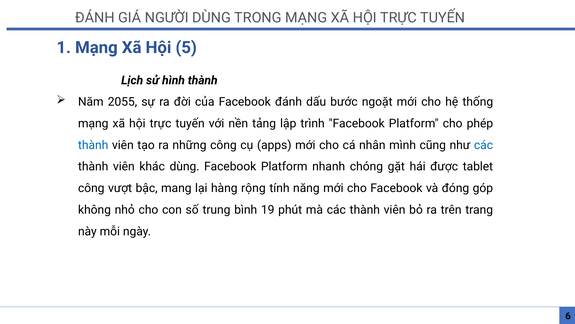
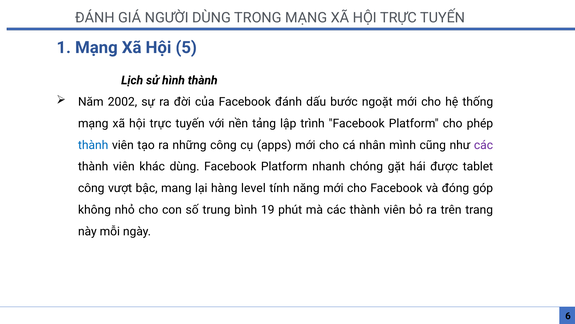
2055: 2055 -> 2002
các at (484, 145) colour: blue -> purple
rộng: rộng -> level
